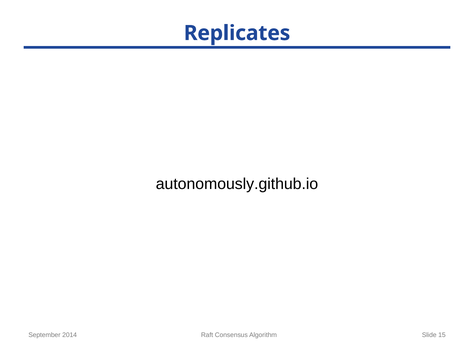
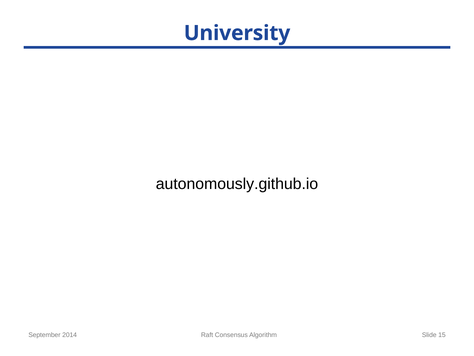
Replicates: Replicates -> University
